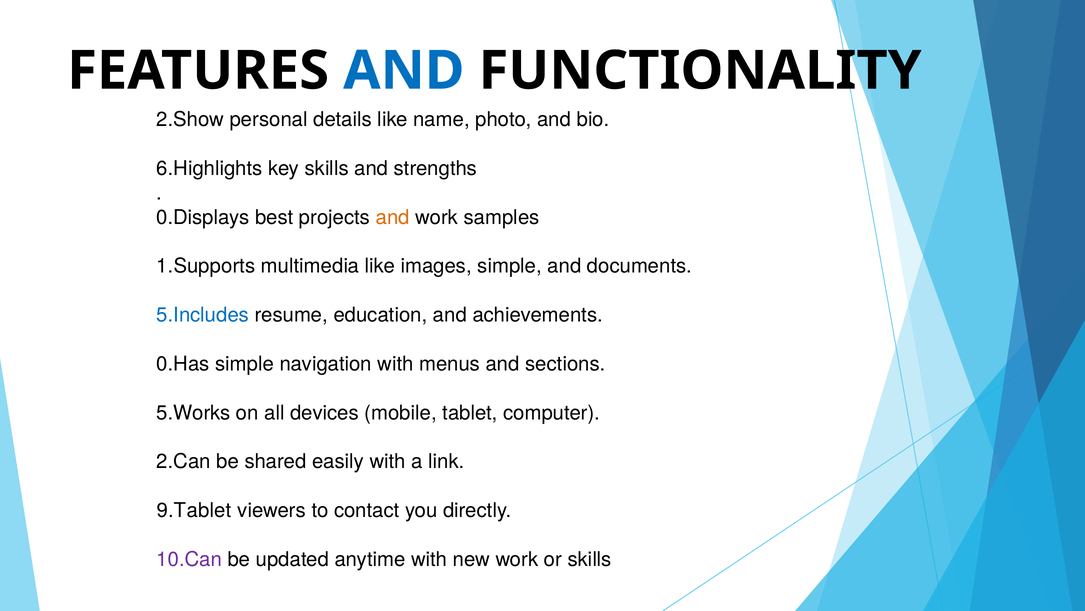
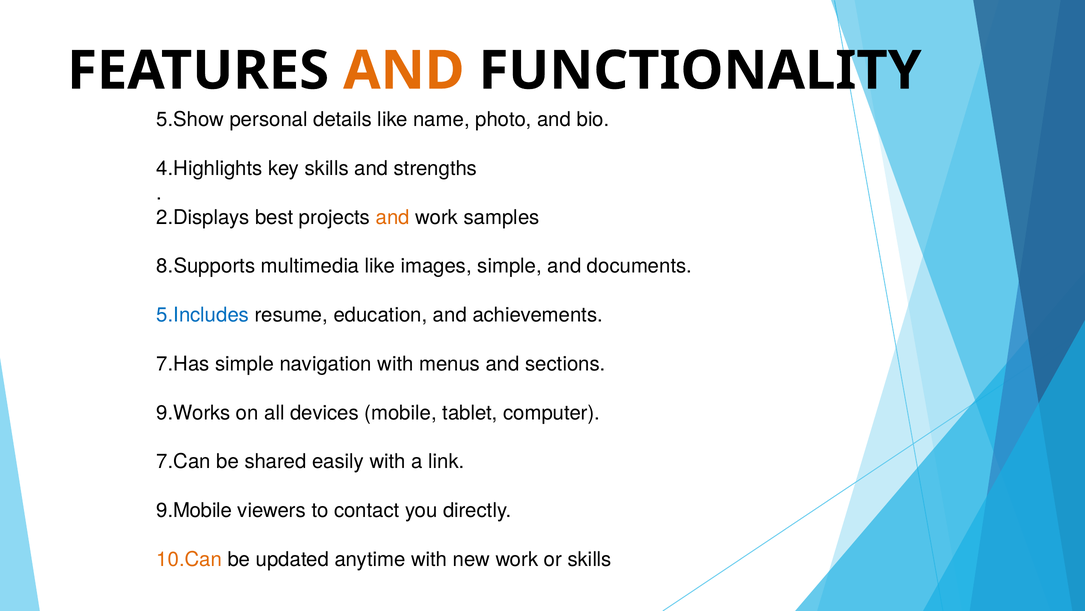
AND at (404, 71) colour: blue -> orange
2.Show: 2.Show -> 5.Show
6.Highlights: 6.Highlights -> 4.Highlights
0.Displays: 0.Displays -> 2.Displays
1.Supports: 1.Supports -> 8.Supports
0.Has: 0.Has -> 7.Has
5.Works: 5.Works -> 9.Works
2.Can: 2.Can -> 7.Can
9.Tablet: 9.Tablet -> 9.Mobile
10.Can colour: purple -> orange
